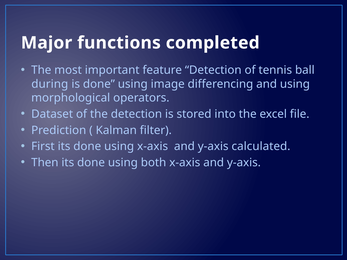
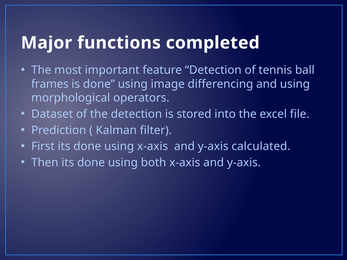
during: during -> frames
